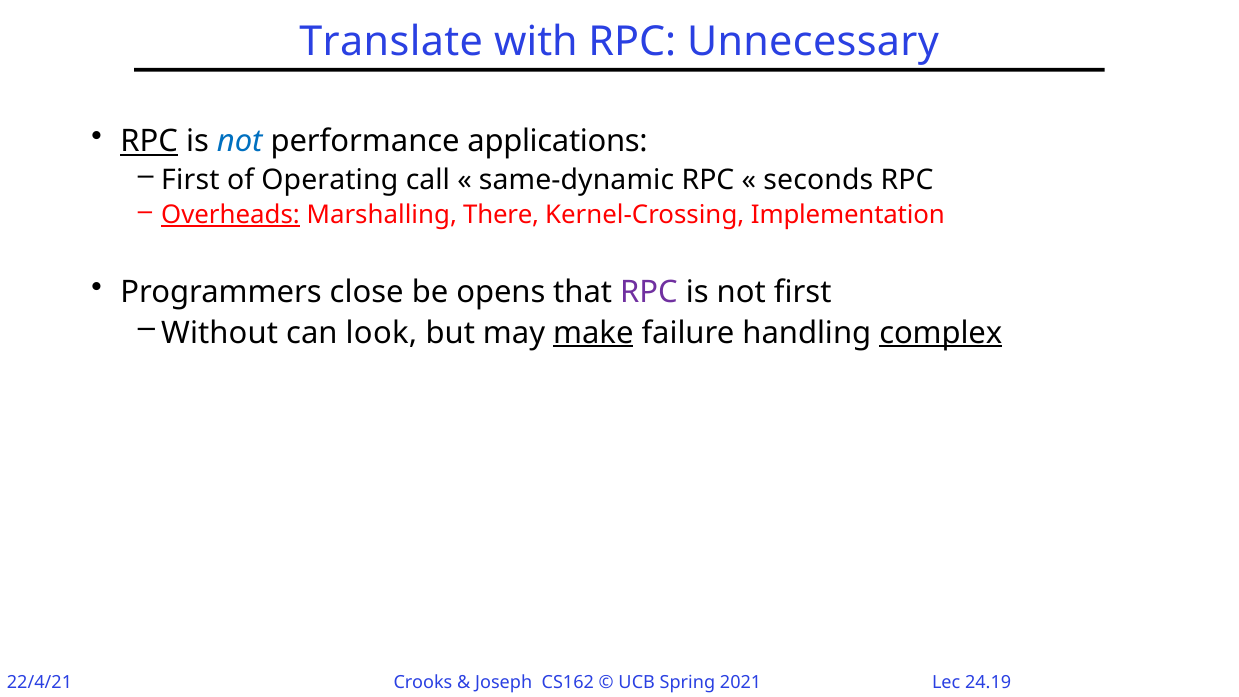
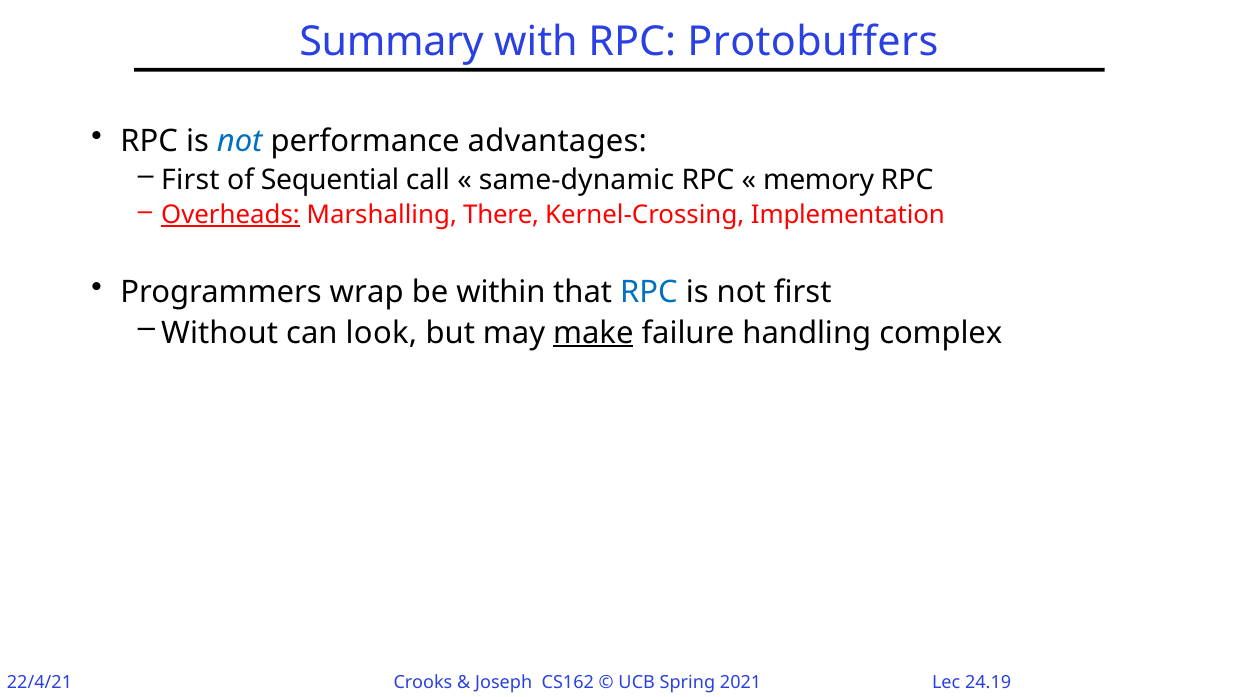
Translate: Translate -> Summary
Unnecessary: Unnecessary -> Protobuffers
RPC at (149, 141) underline: present -> none
applications: applications -> advantages
Operating: Operating -> Sequential
seconds: seconds -> memory
close: close -> wrap
opens: opens -> within
RPC at (649, 292) colour: purple -> blue
complex underline: present -> none
